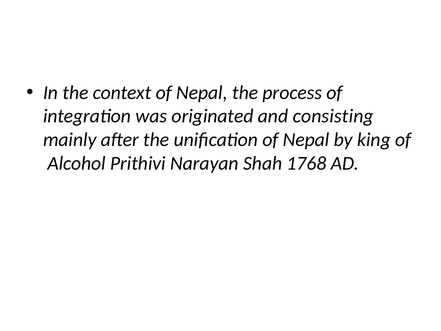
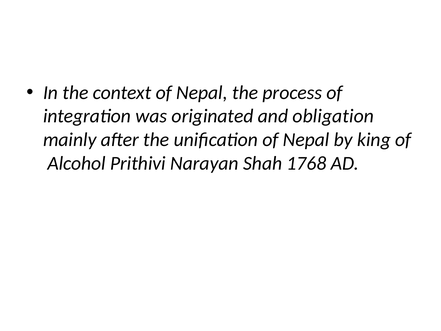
consisting: consisting -> obligation
